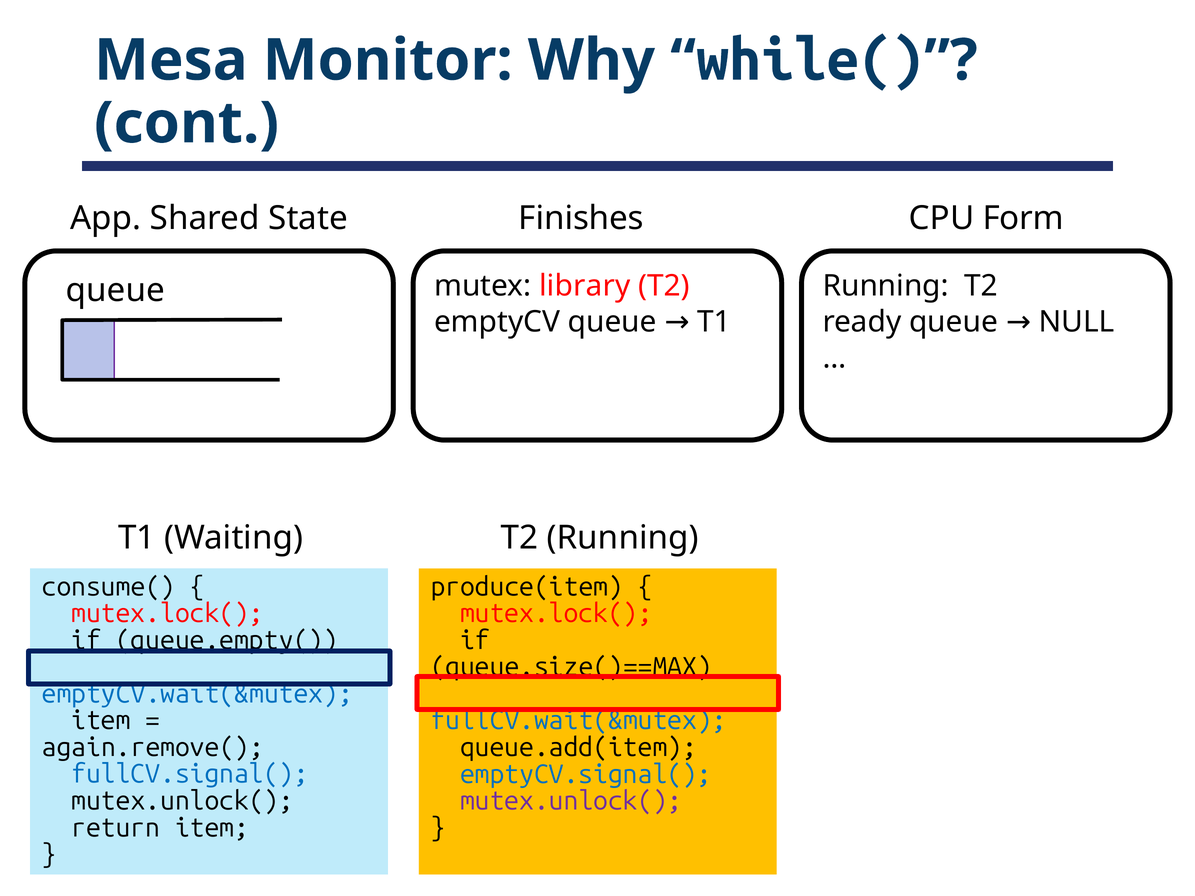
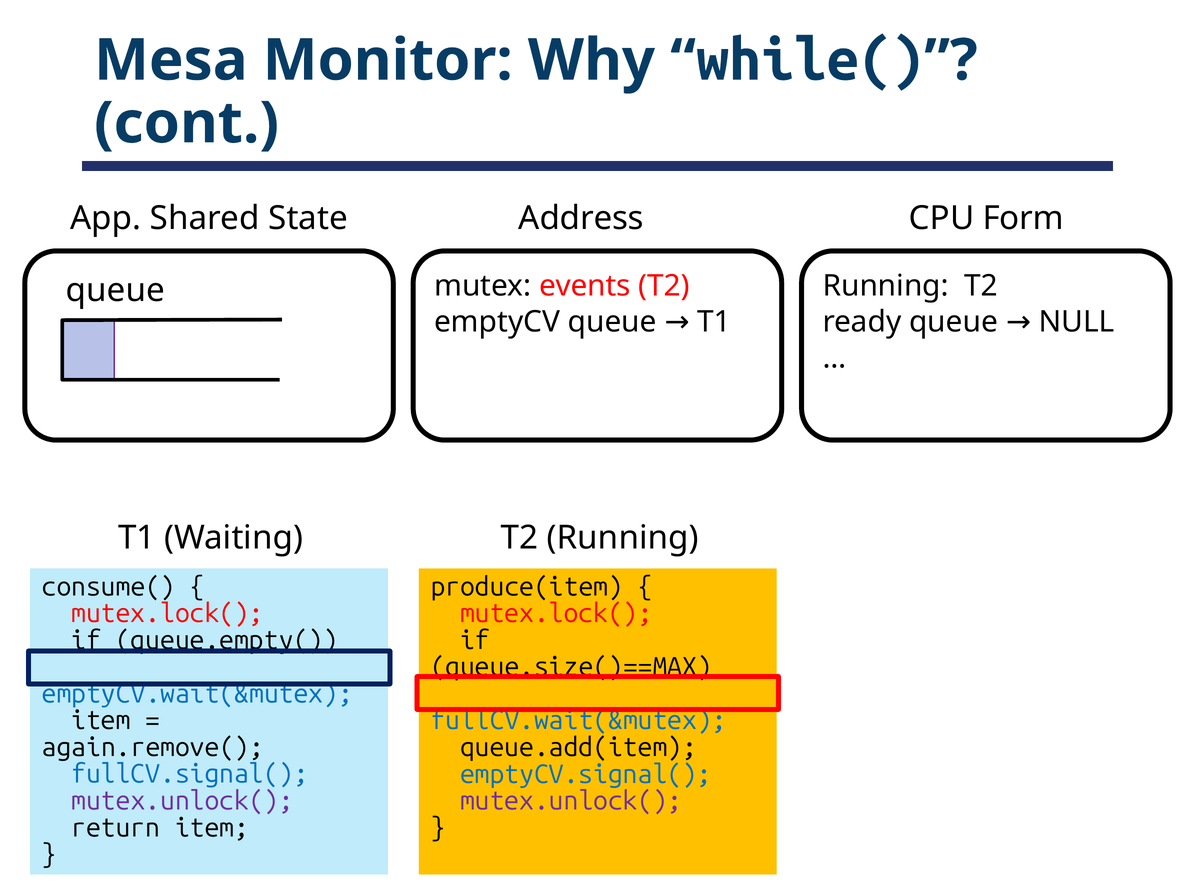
Finishes: Finishes -> Address
library: library -> events
mutex.unlock( at (182, 801) colour: black -> purple
